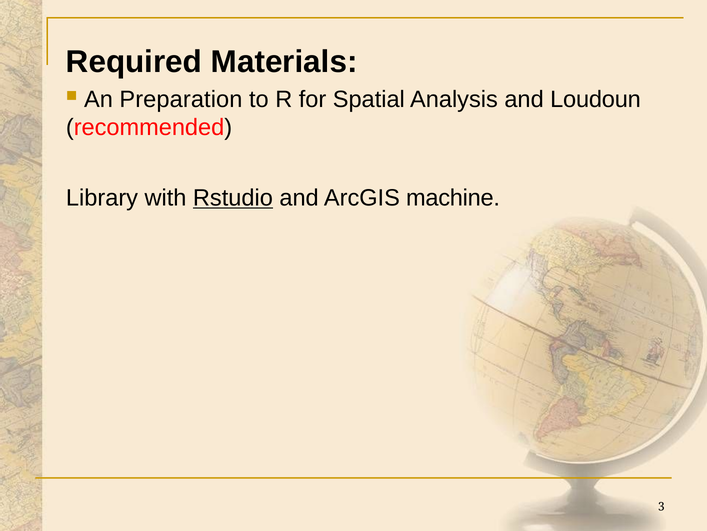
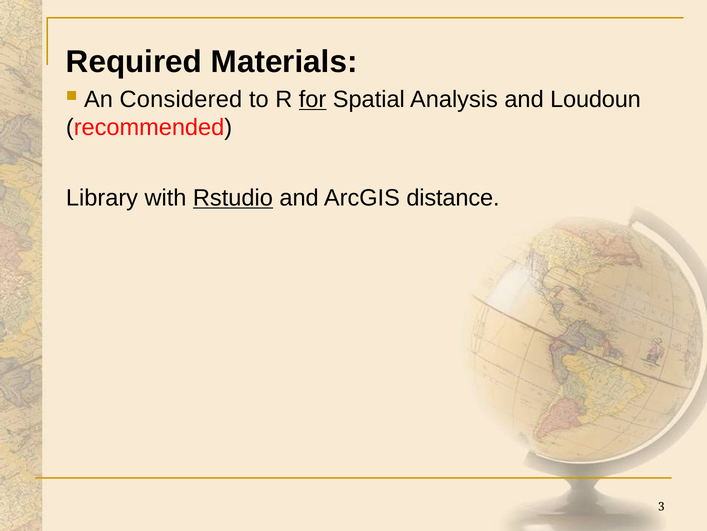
Preparation: Preparation -> Considered
for underline: none -> present
machine: machine -> distance
